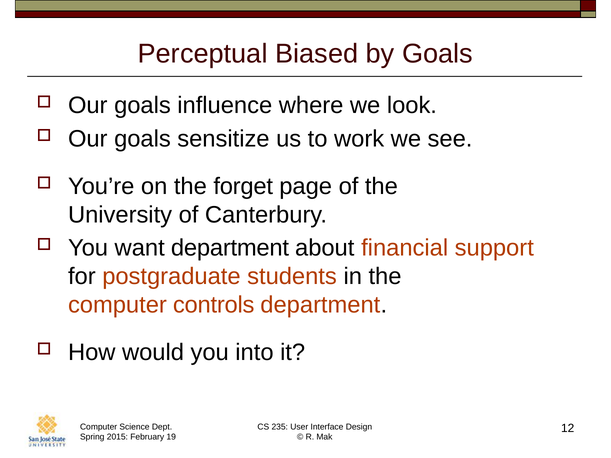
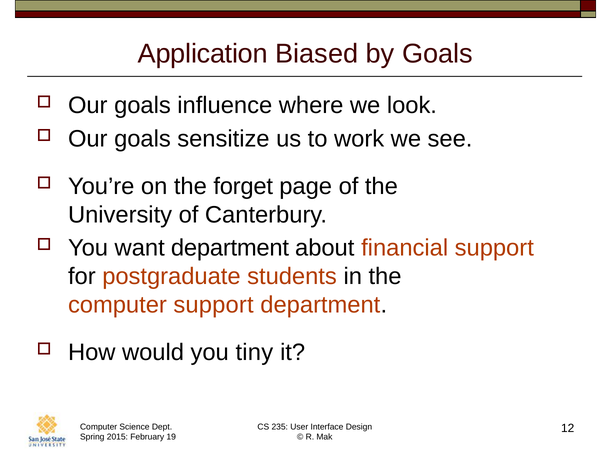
Perceptual: Perceptual -> Application
computer controls: controls -> support
into: into -> tiny
